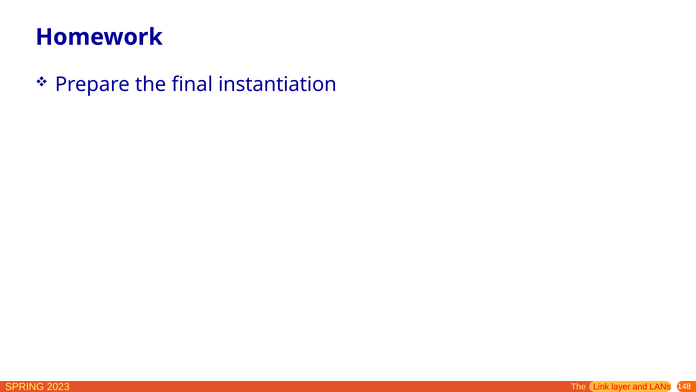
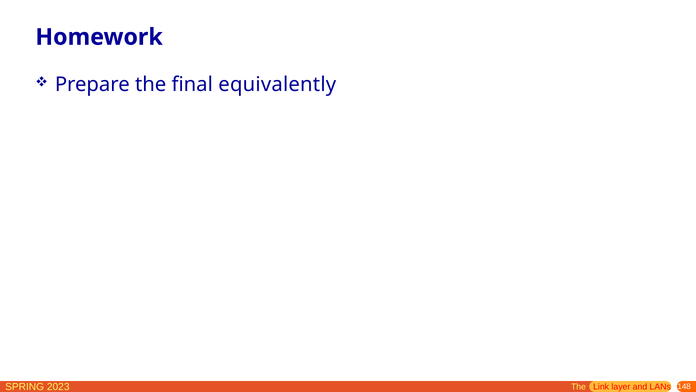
instantiation: instantiation -> equivalently
